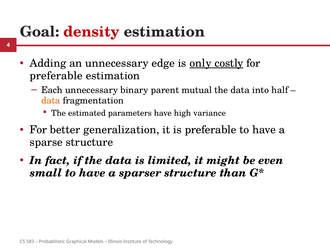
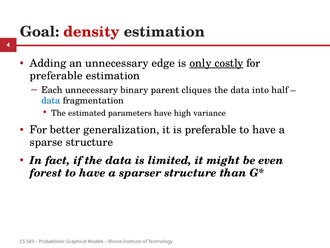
mutual: mutual -> cliques
data at (51, 100) colour: orange -> blue
small: small -> forest
